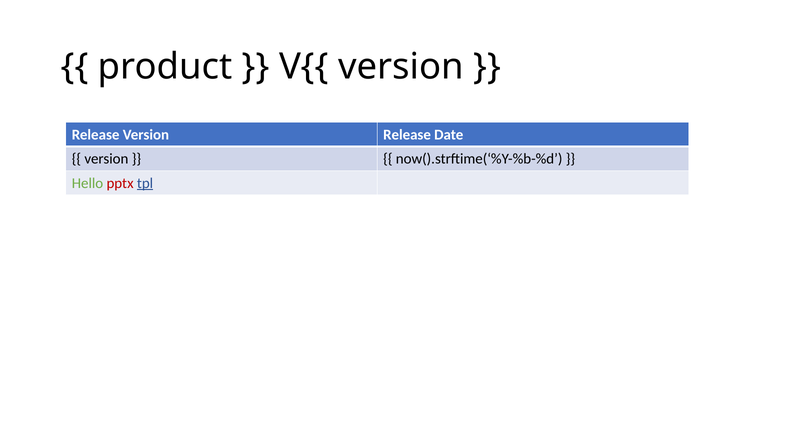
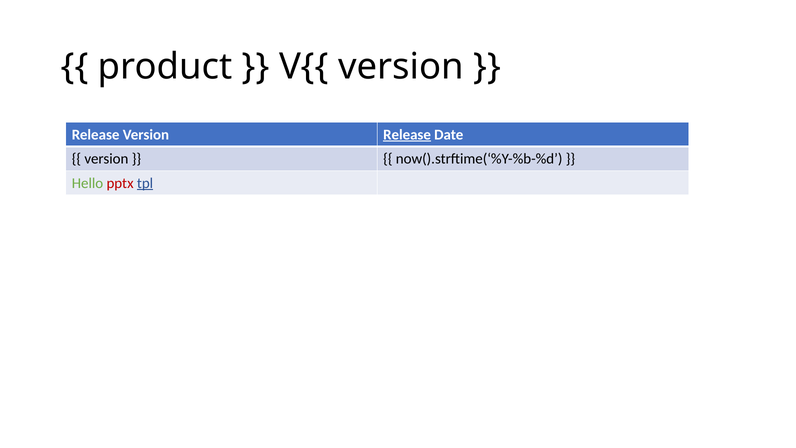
Release at (407, 135) underline: none -> present
